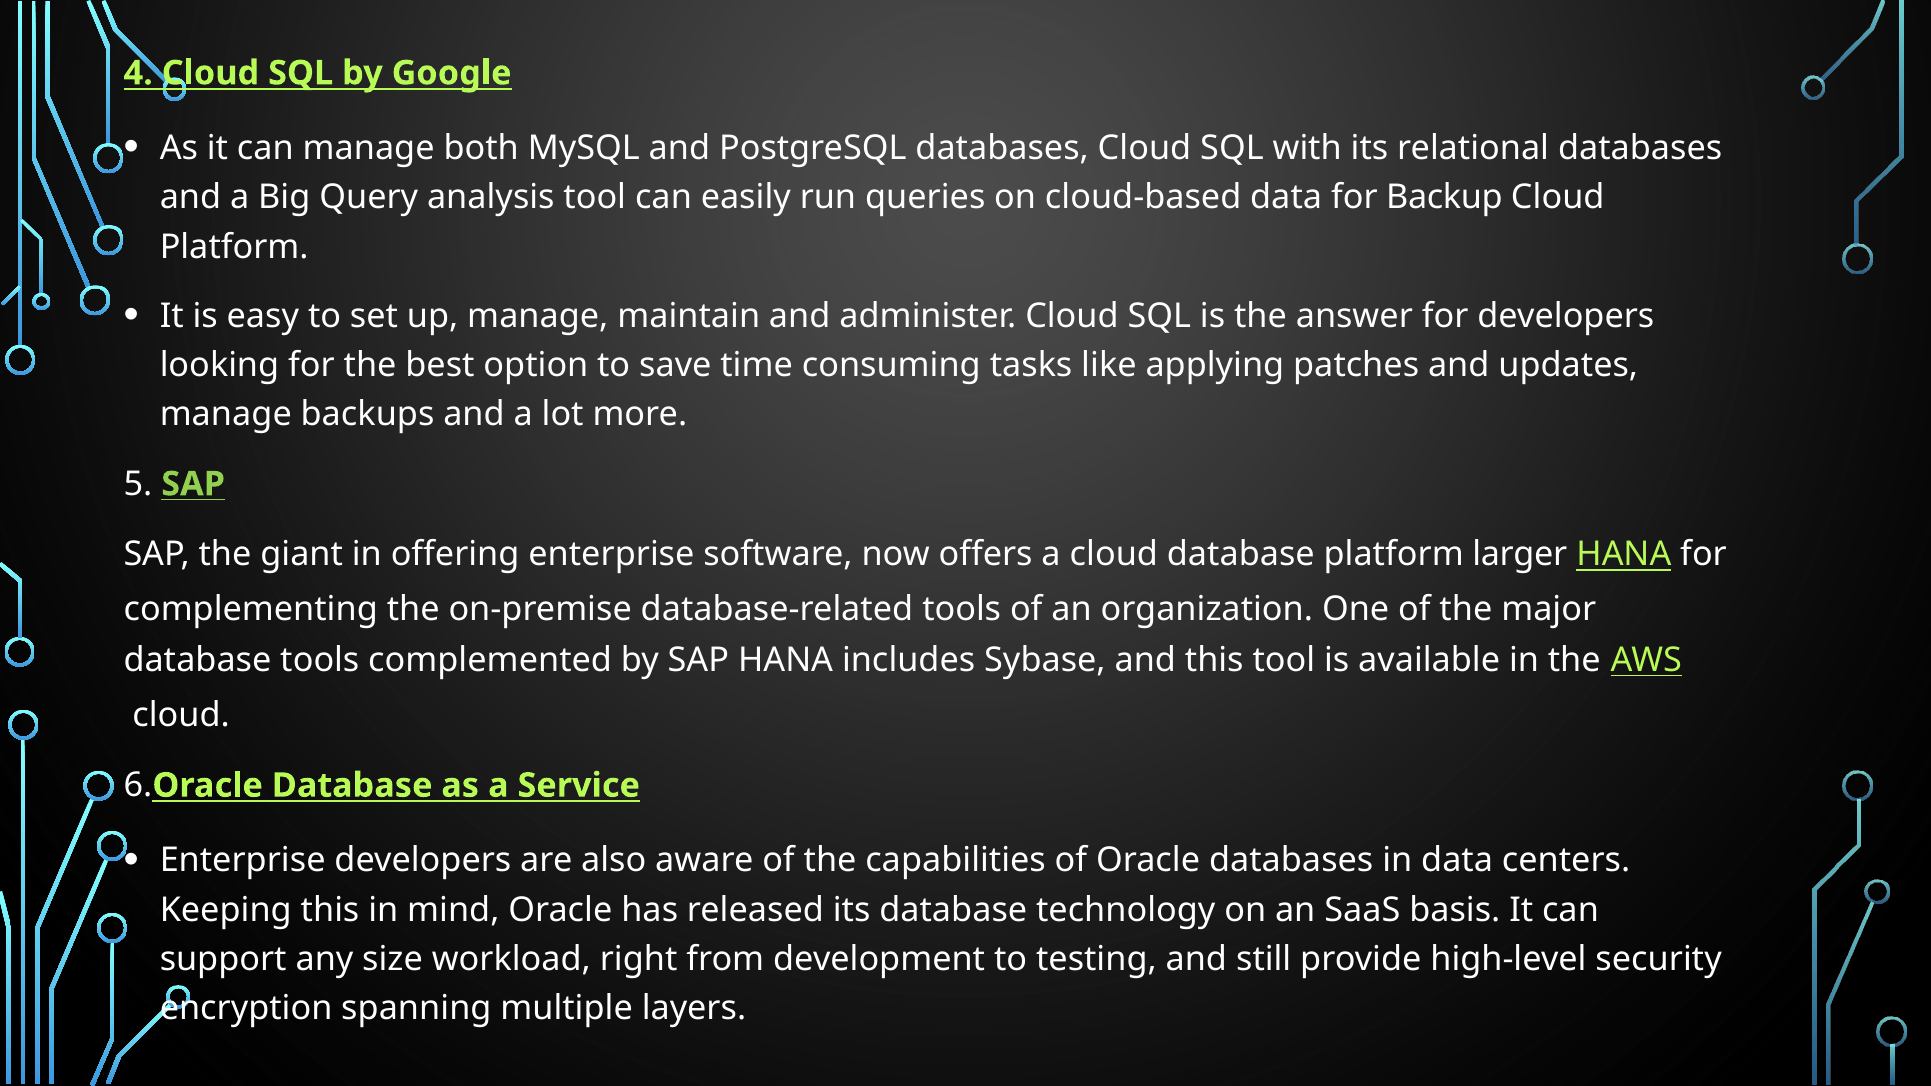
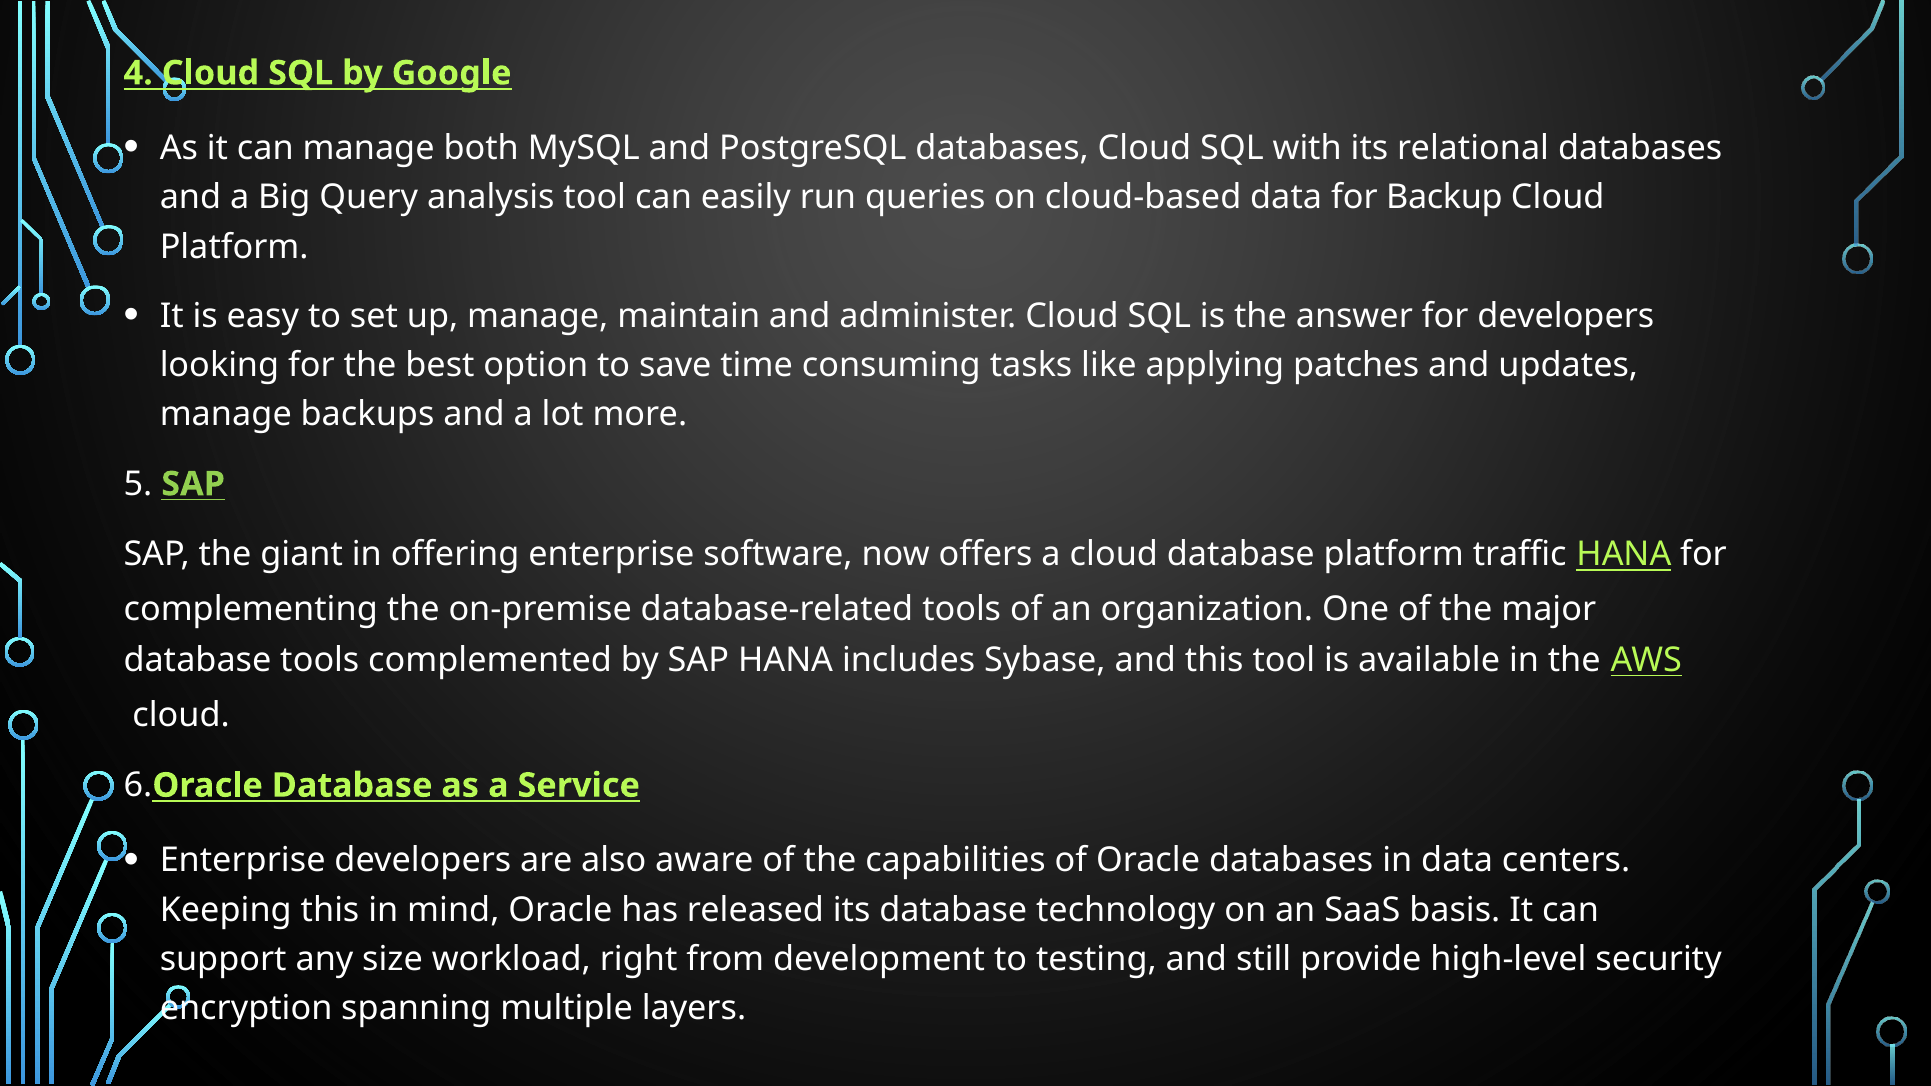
larger: larger -> traffic
